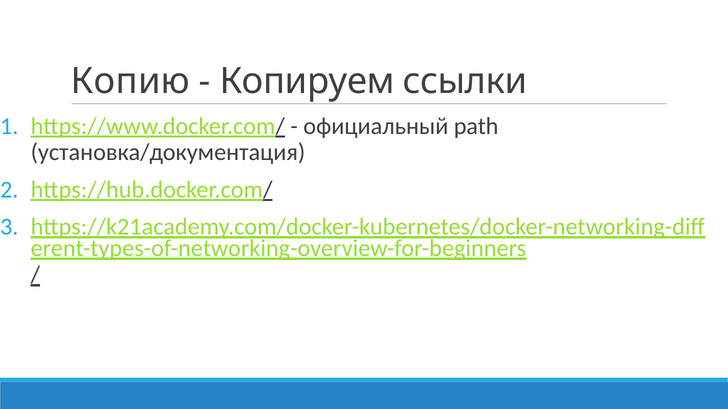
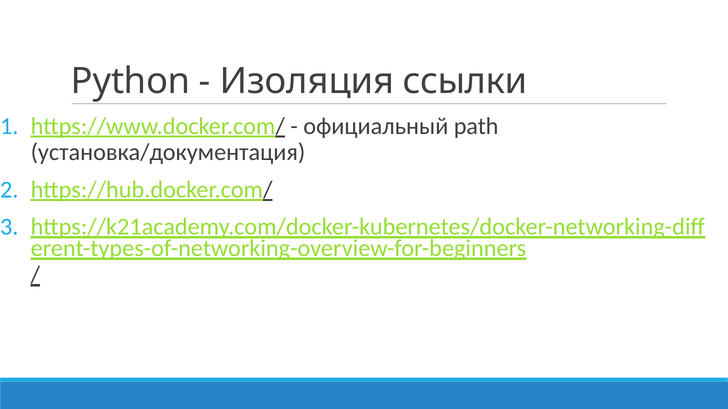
Копию: Копию -> Python
Копируем: Копируем -> Изоляция
